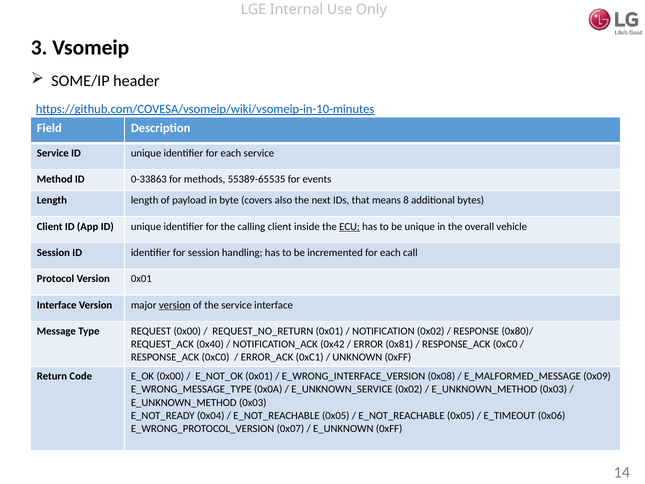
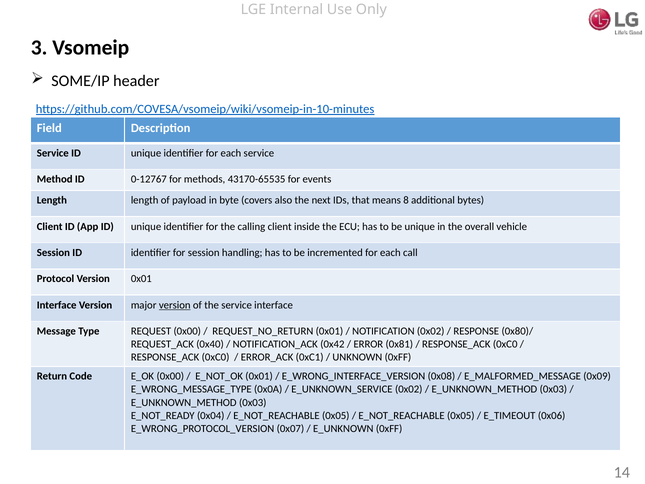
0-33863: 0-33863 -> 0-12767
55389-65535: 55389-65535 -> 43170-65535
ECU underline: present -> none
